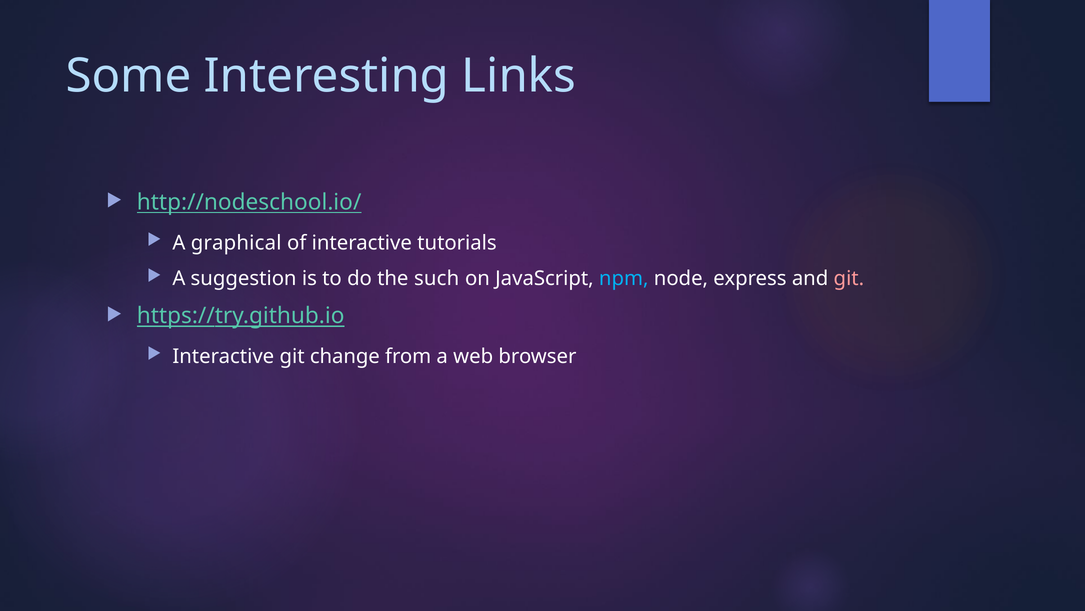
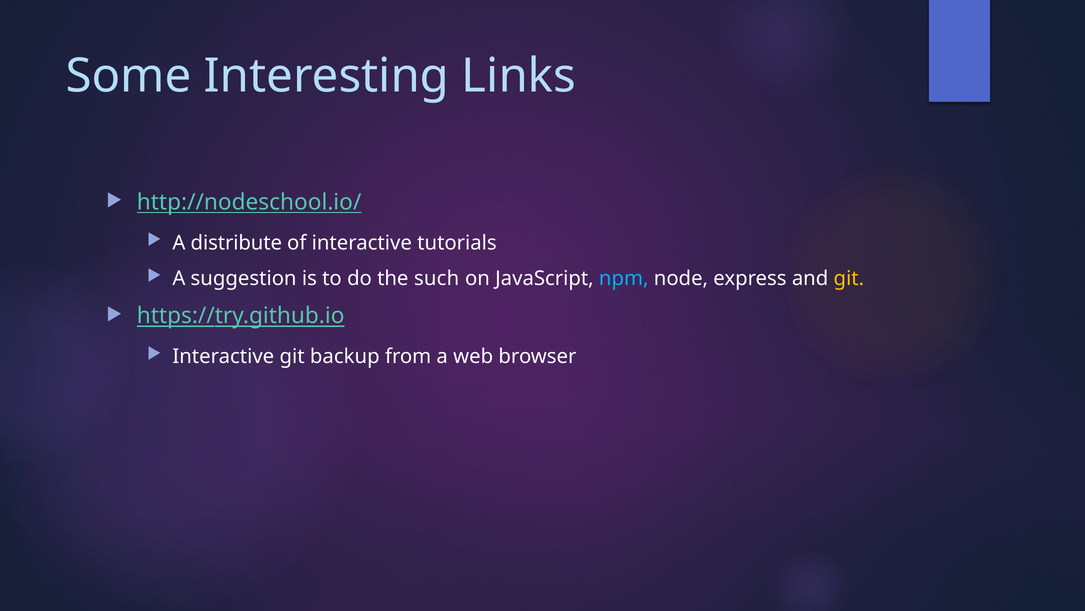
graphical: graphical -> distribute
git at (849, 278) colour: pink -> yellow
change: change -> backup
